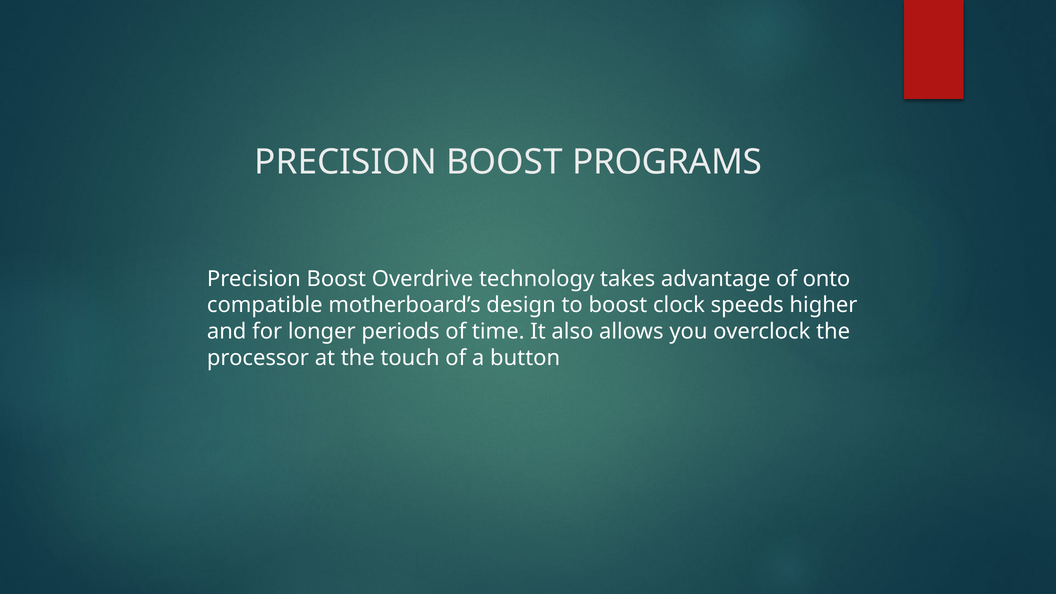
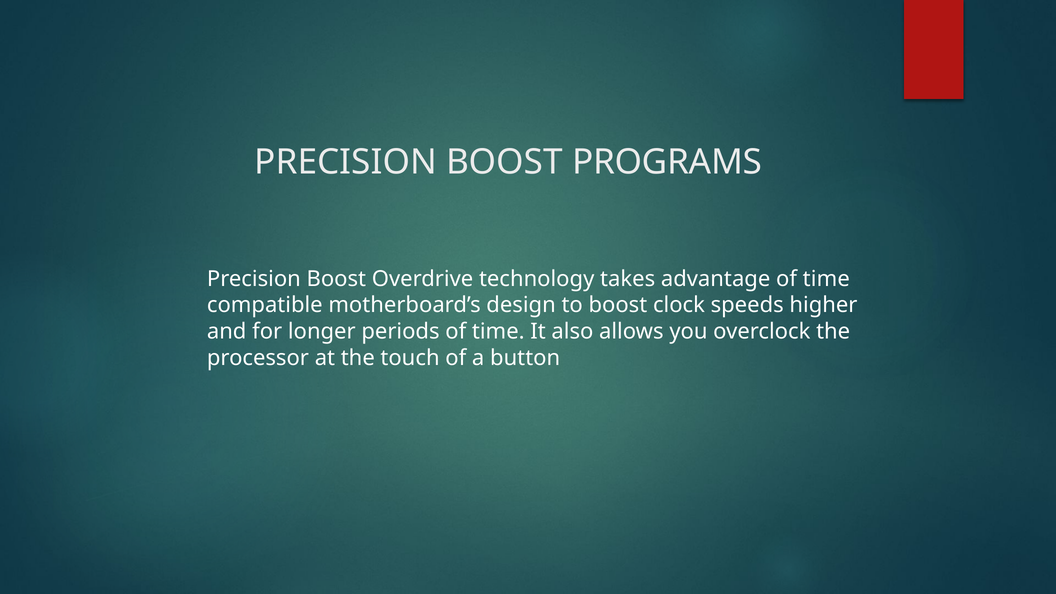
advantage of onto: onto -> time
